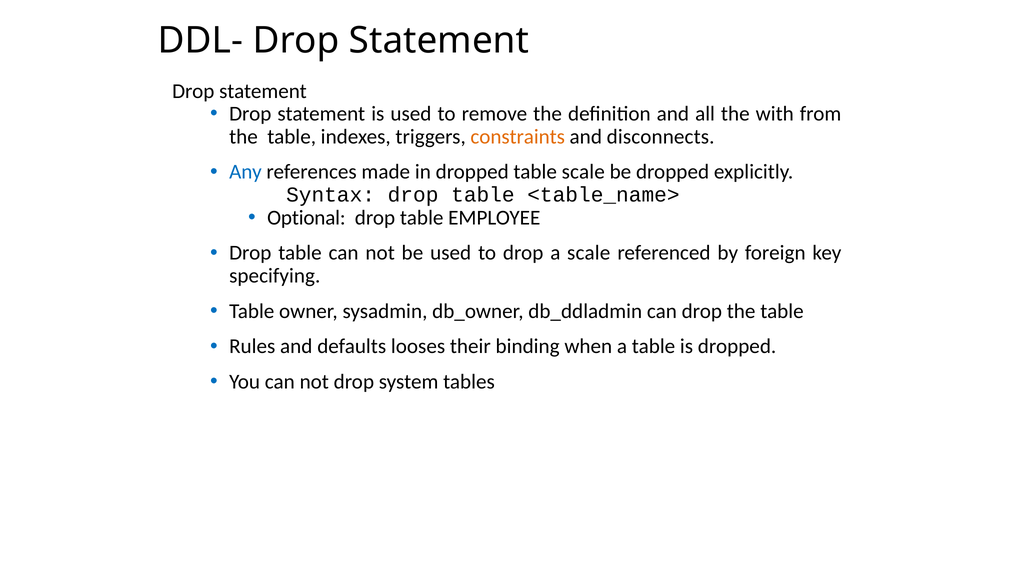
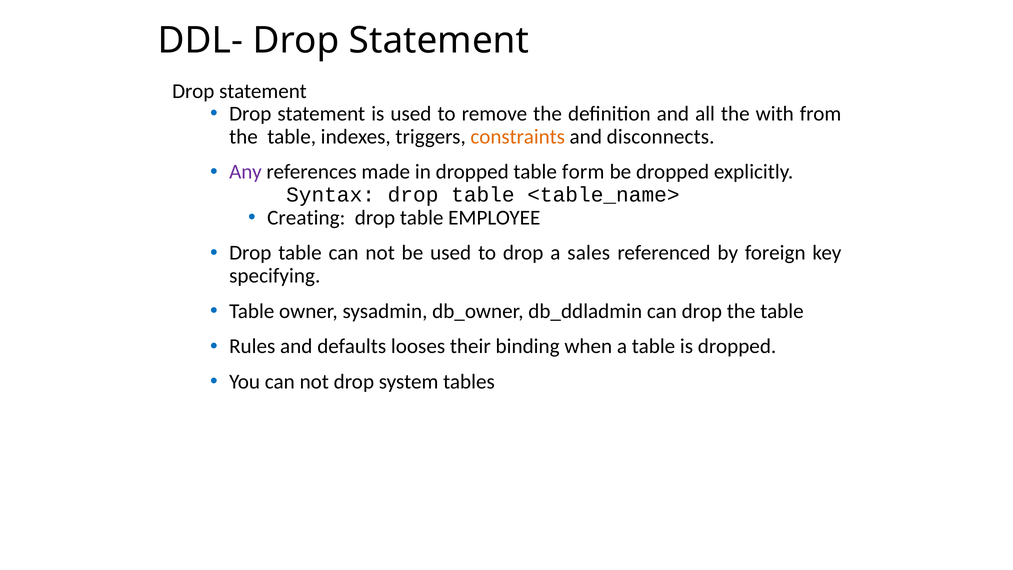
Any colour: blue -> purple
table scale: scale -> form
Optional: Optional -> Creating
a scale: scale -> sales
